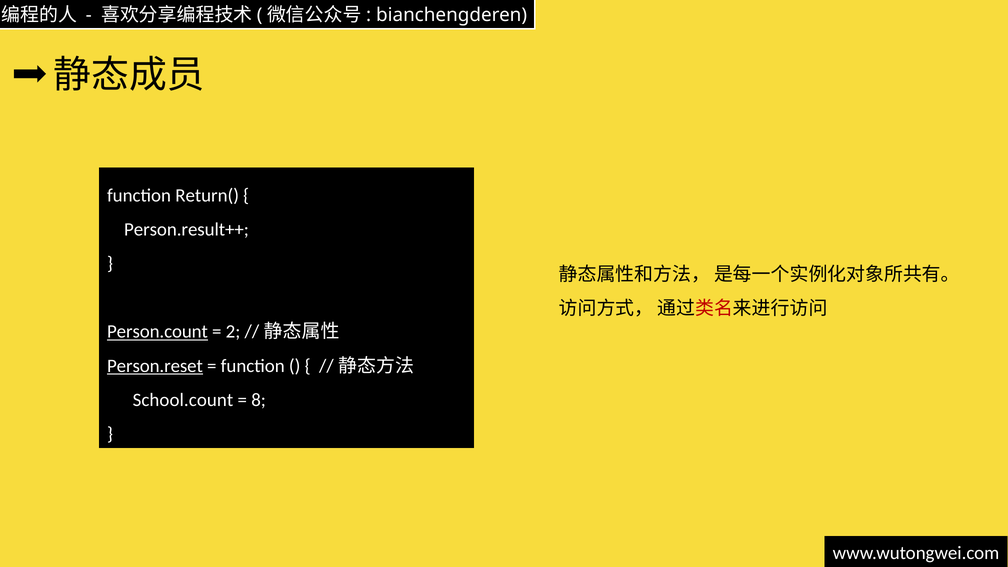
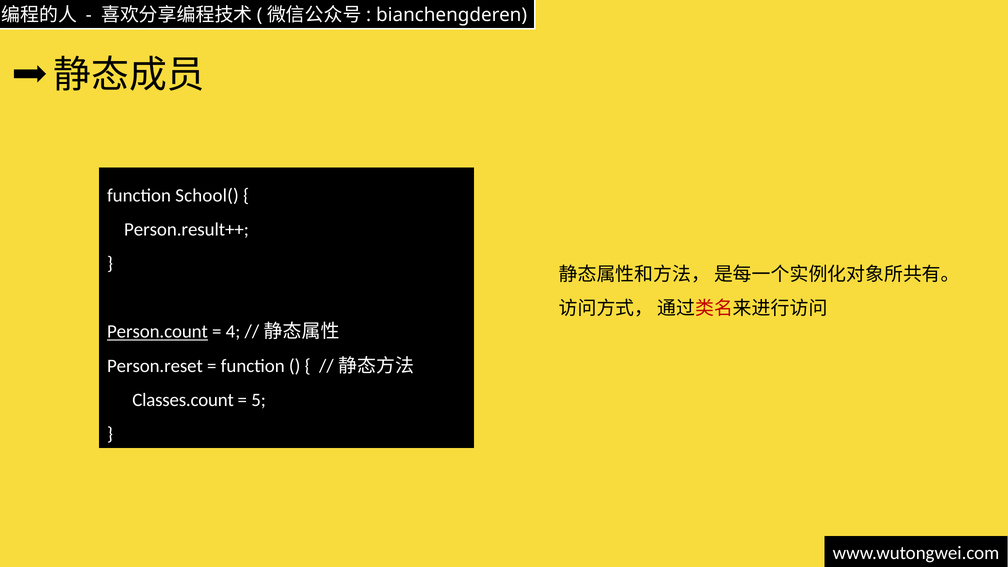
Return(: Return( -> School(
2: 2 -> 4
Person.reset underline: present -> none
School.count: School.count -> Classes.count
8: 8 -> 5
